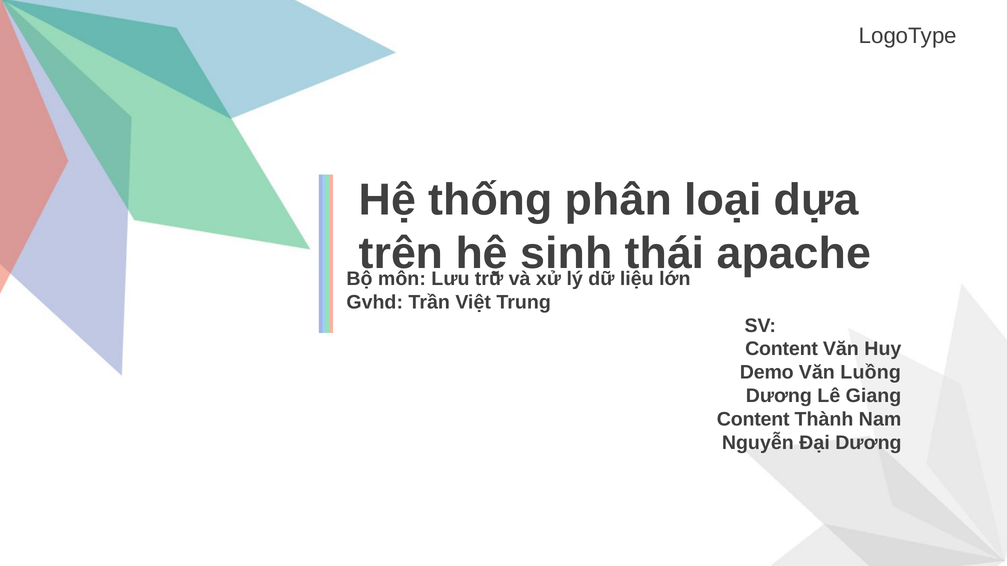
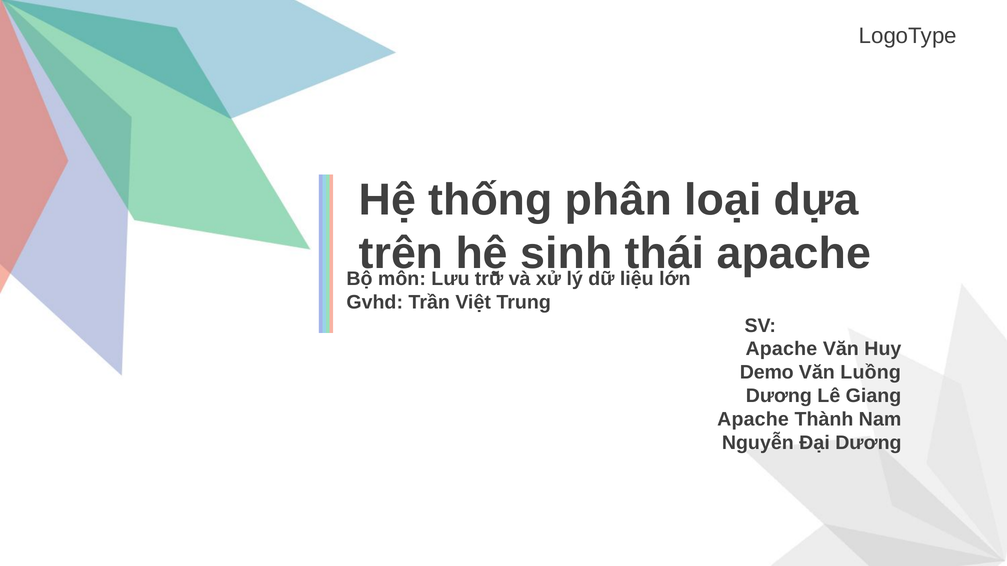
Content at (782, 349): Content -> Apache
Content at (753, 420): Content -> Apache
